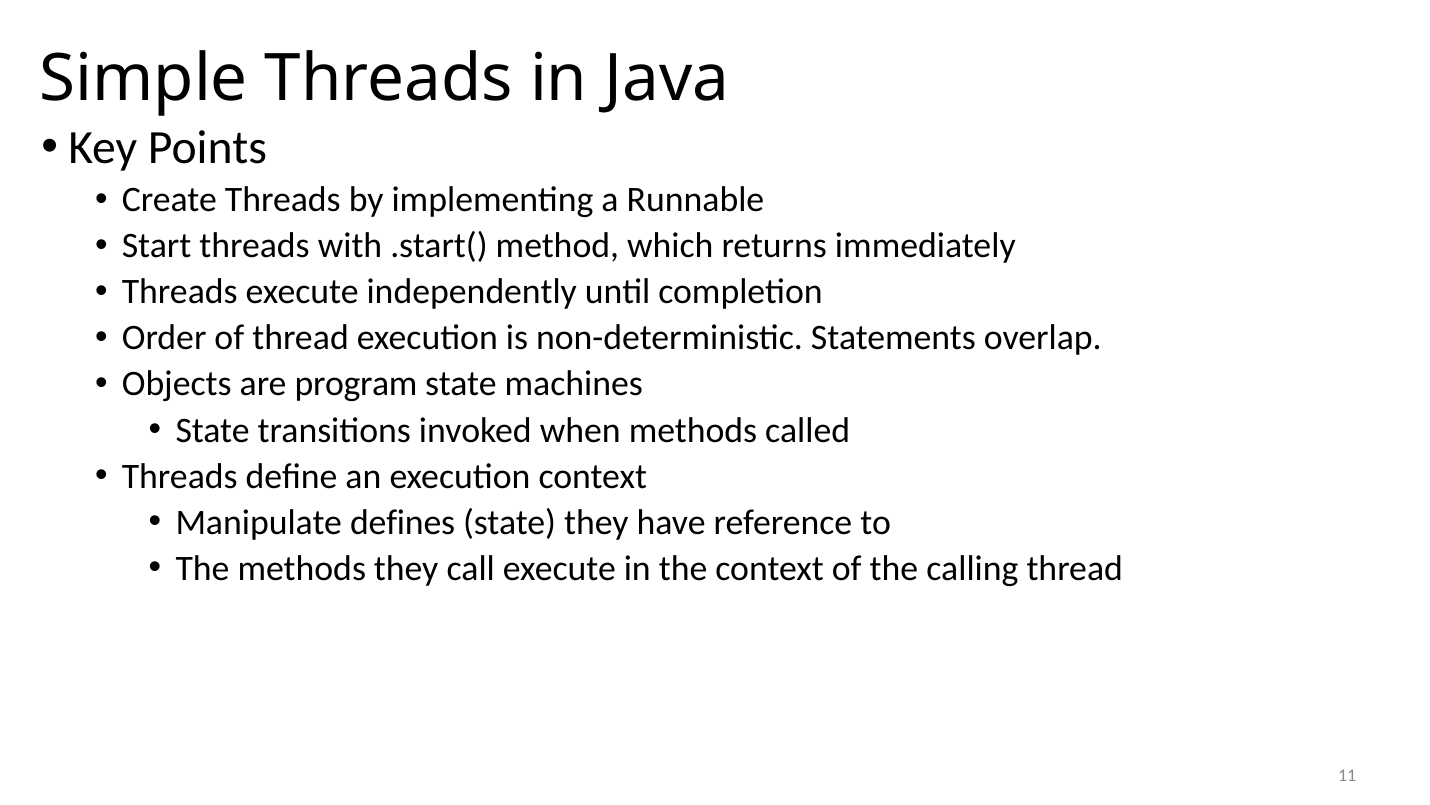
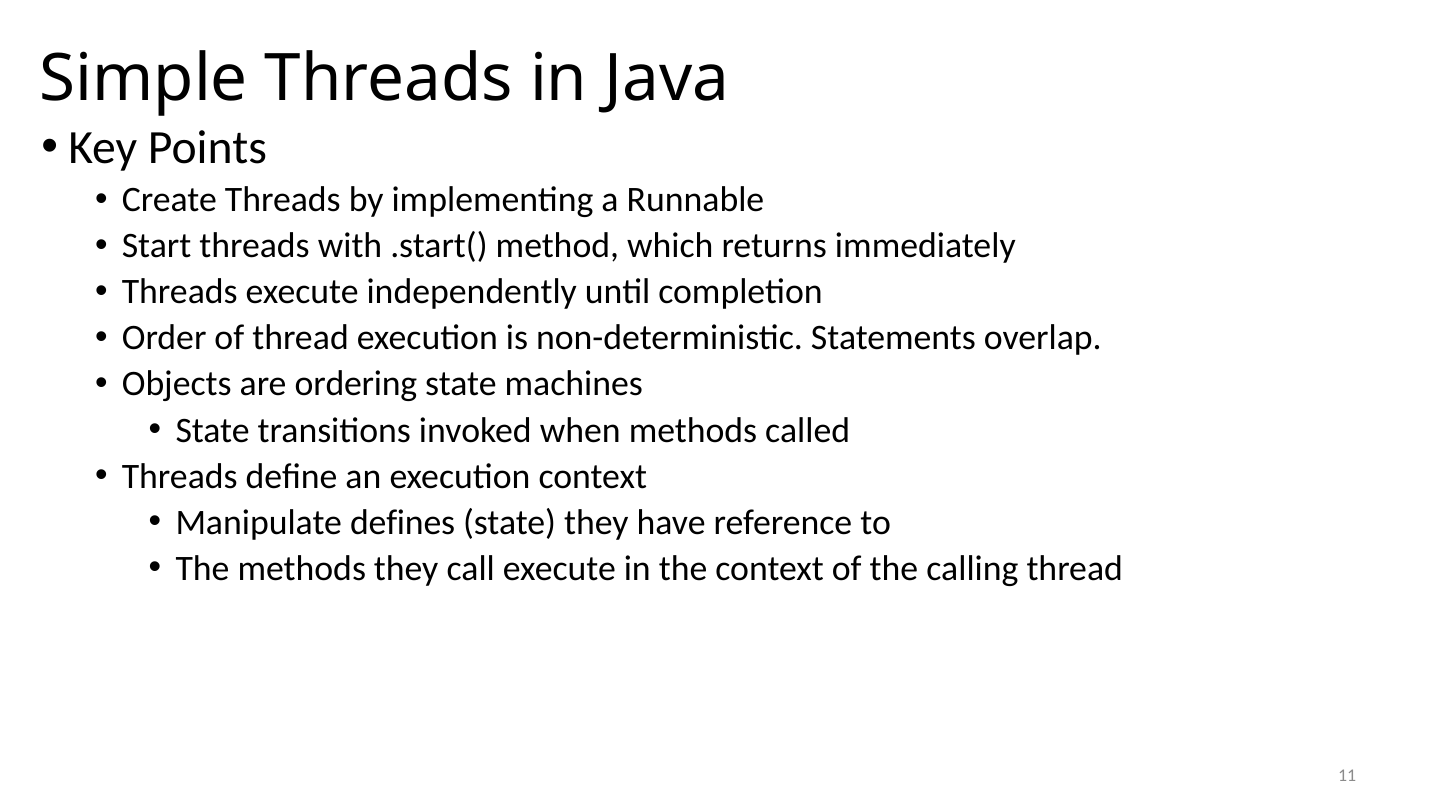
program: program -> ordering
